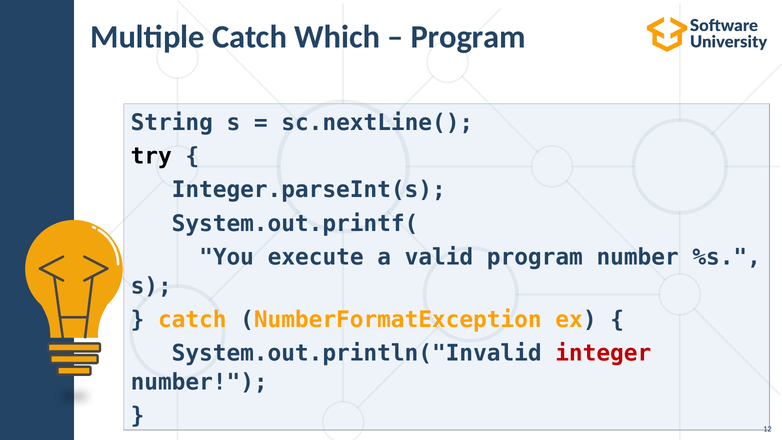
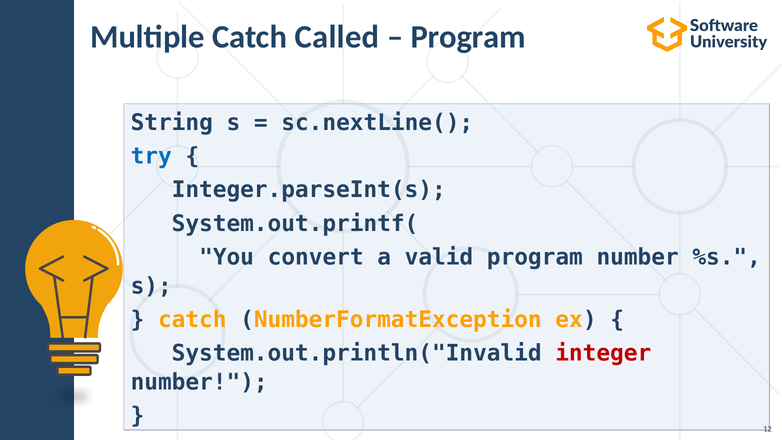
Which: Which -> Called
try colour: black -> blue
execute: execute -> convert
